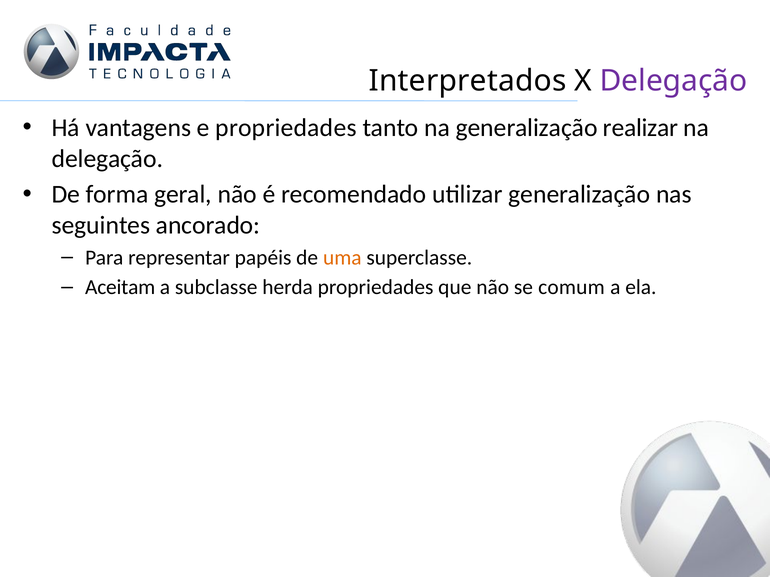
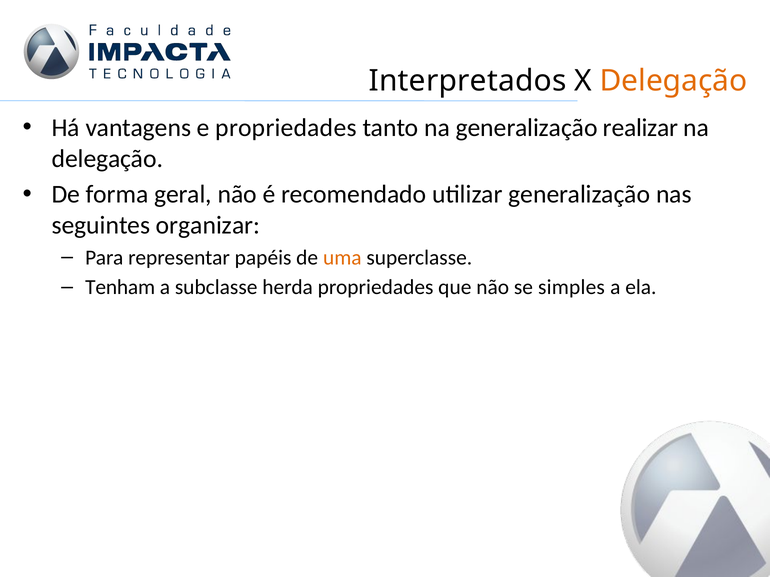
Delegação at (673, 81) colour: purple -> orange
ancorado: ancorado -> organizar
Aceitam: Aceitam -> Tenham
comum: comum -> simples
